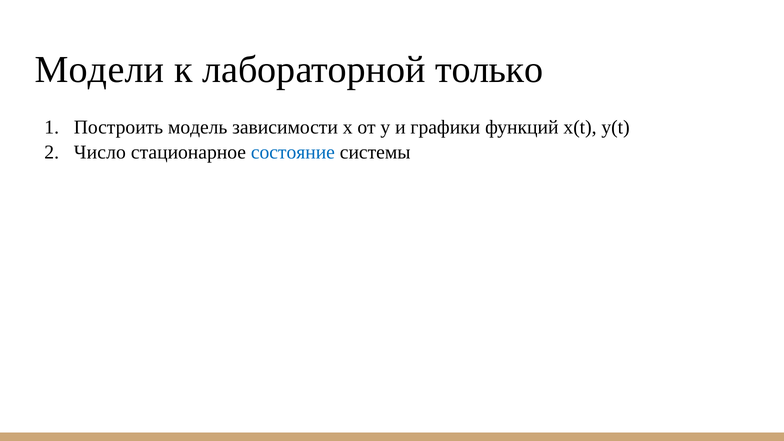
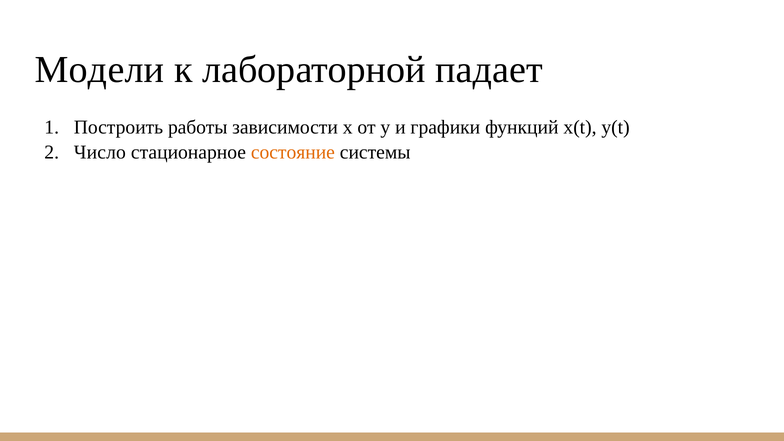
только: только -> падает
модель: модель -> работы
состояние colour: blue -> orange
